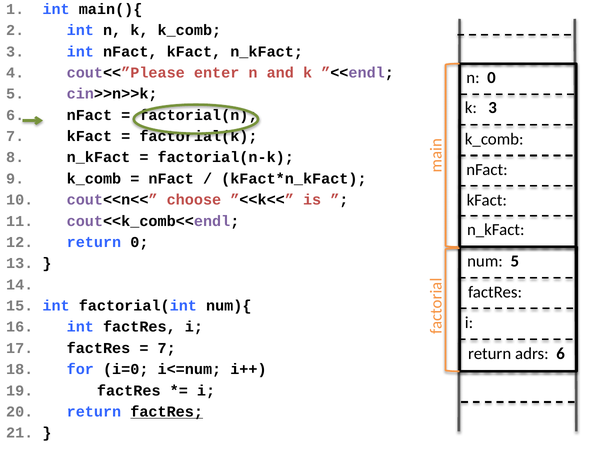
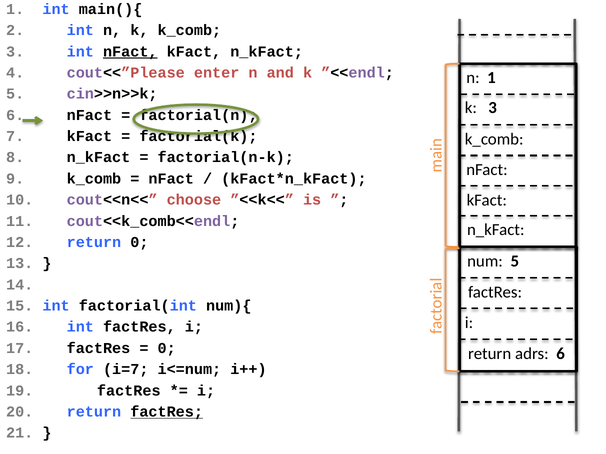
nFact at (130, 52) underline: none -> present
n 0: 0 -> 1
7 at (167, 349): 7 -> 0
i=0: i=0 -> i=7
